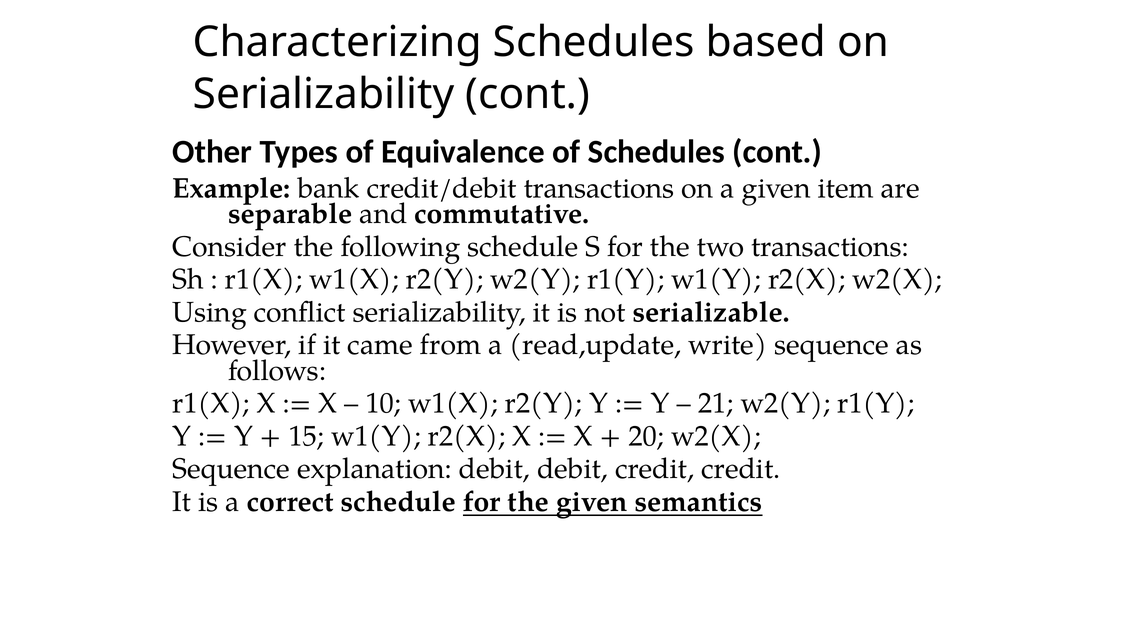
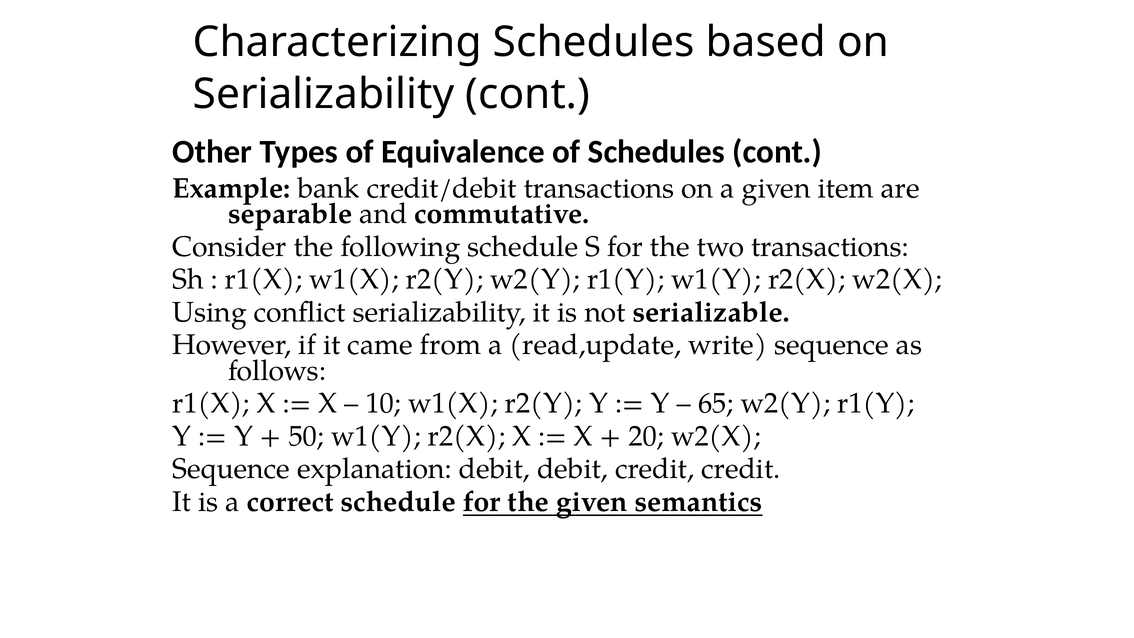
21: 21 -> 65
15: 15 -> 50
